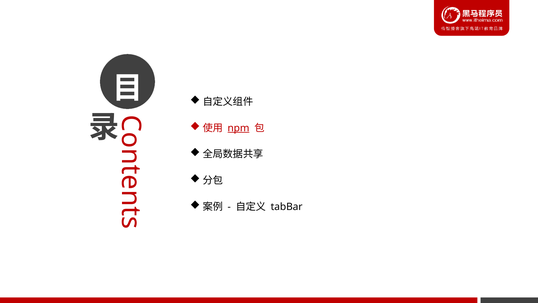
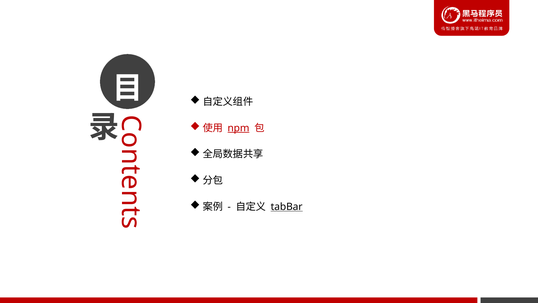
tabBar underline: none -> present
